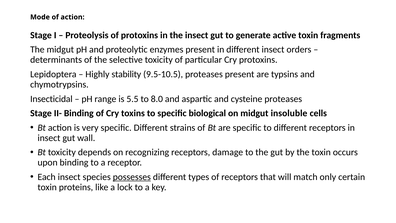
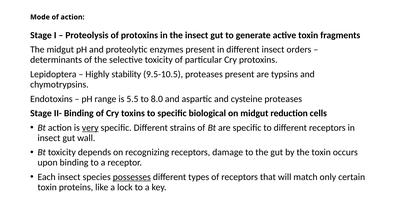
Insecticidal: Insecticidal -> Endotoxins
insoluble: insoluble -> reduction
very underline: none -> present
